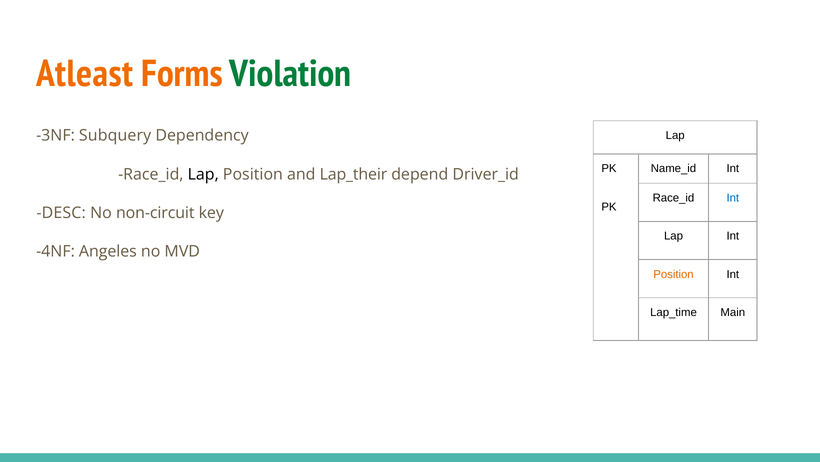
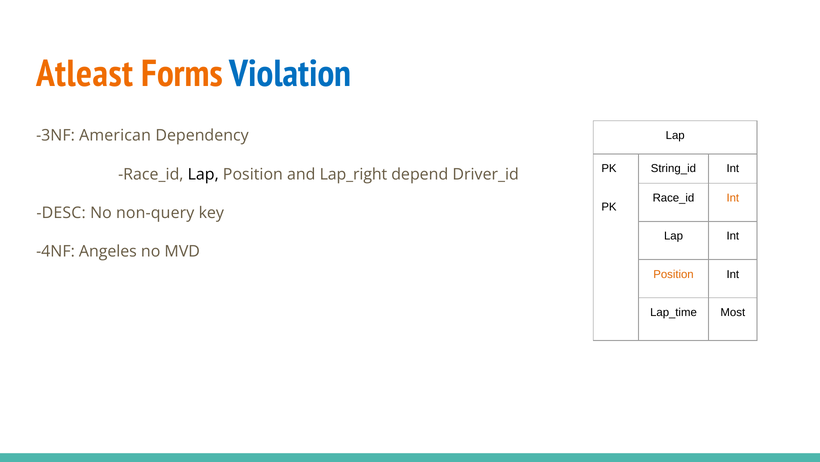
Violation colour: green -> blue
Subquery: Subquery -> American
Name_id: Name_id -> String_id
Lap_their: Lap_their -> Lap_right
Int at (733, 198) colour: blue -> orange
non-circuit: non-circuit -> non-query
Main: Main -> Most
